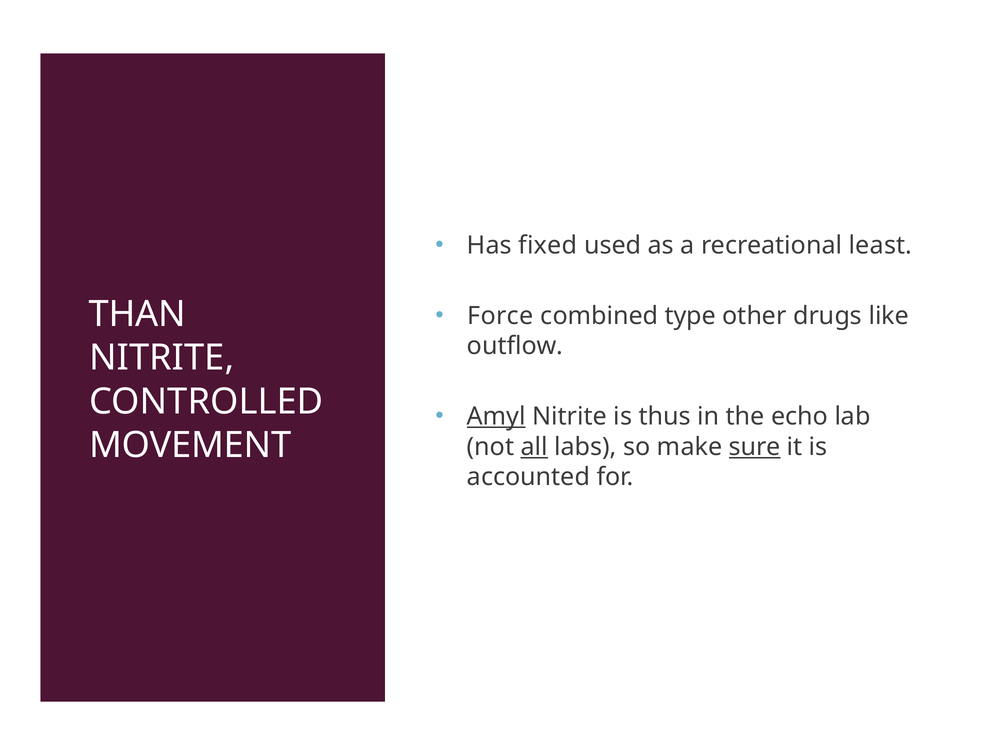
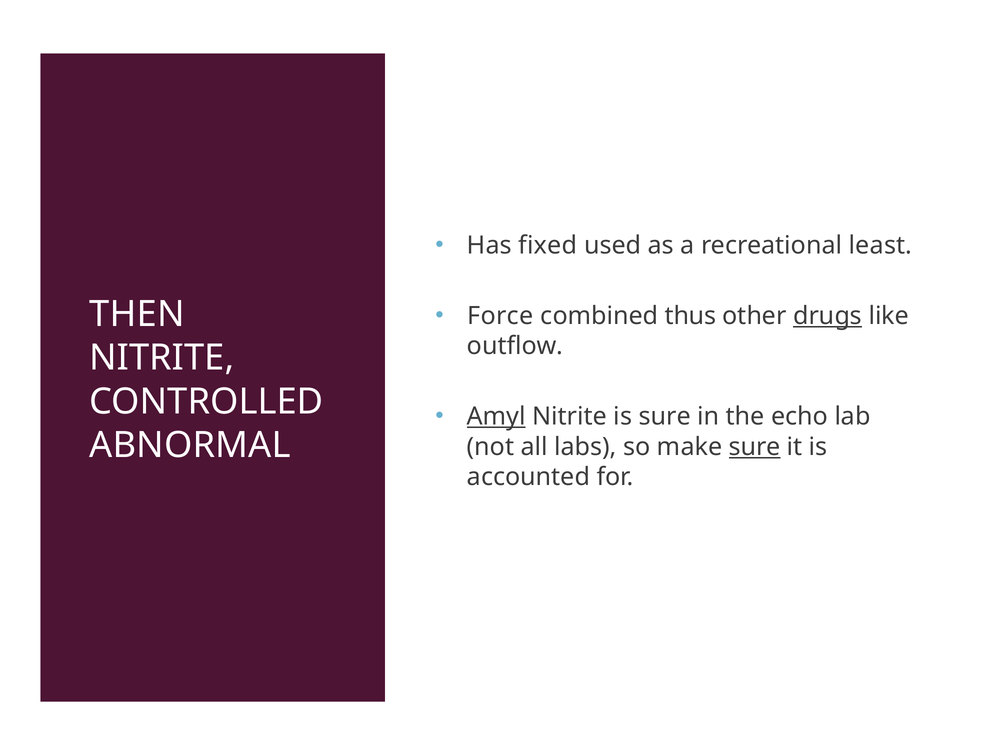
type: type -> thus
drugs underline: none -> present
THAN: THAN -> THEN
is thus: thus -> sure
MOVEMENT: MOVEMENT -> ABNORMAL
all underline: present -> none
